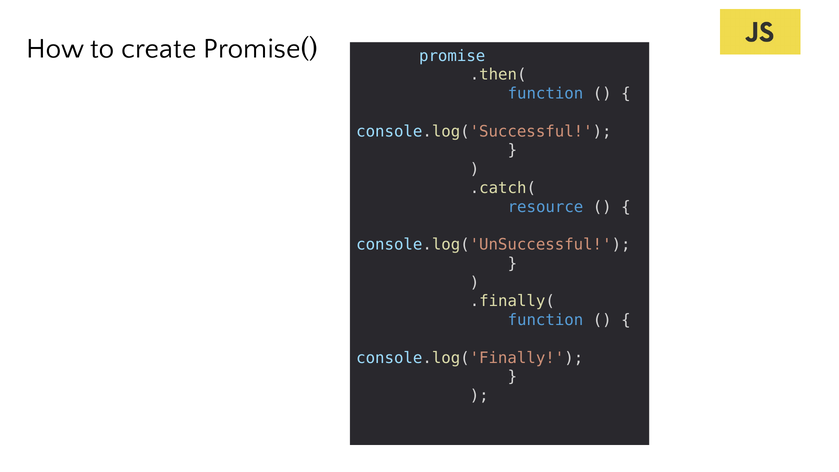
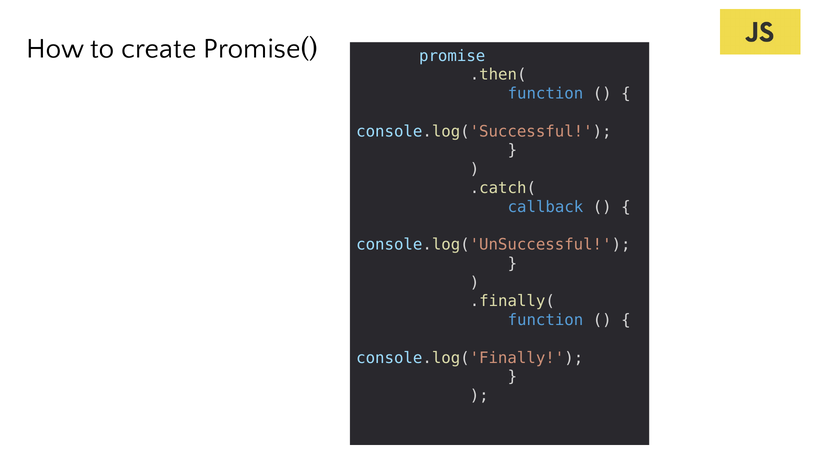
resource: resource -> callback
